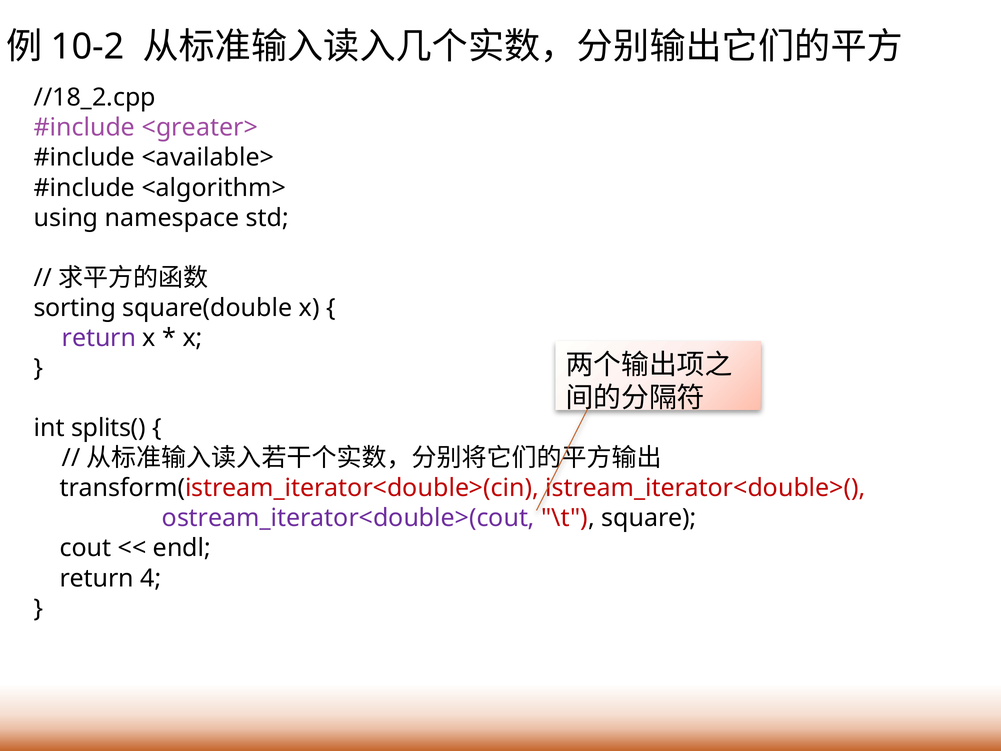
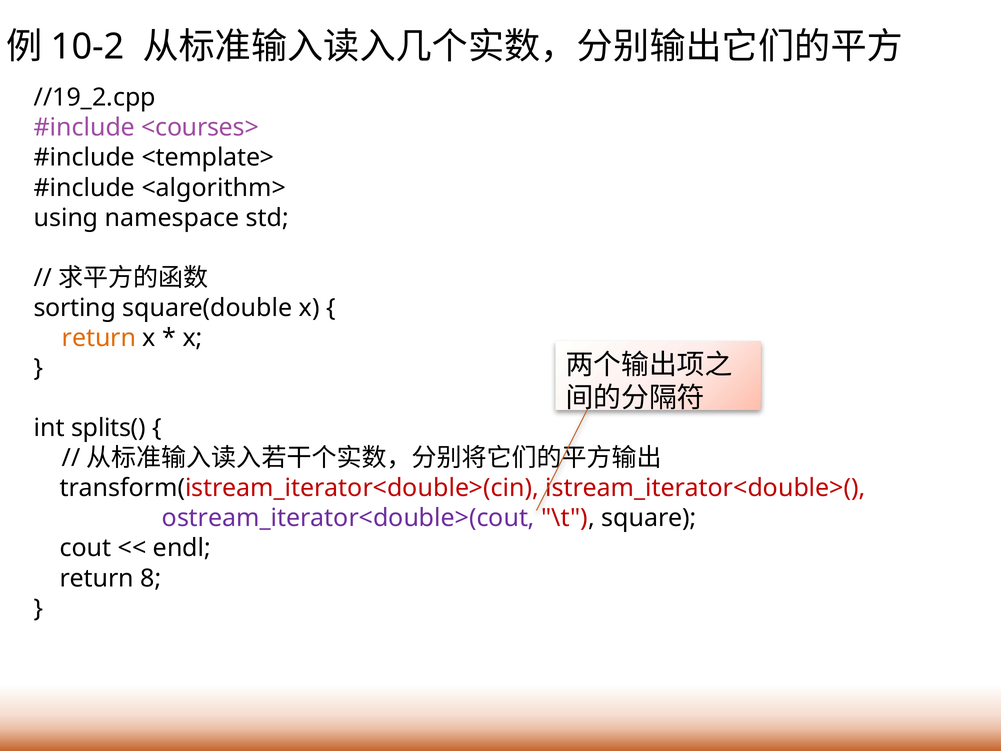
//18_2.cpp: //18_2.cpp -> //19_2.cpp
<greater>: <greater> -> <courses>
<available>: <available> -> <template>
return at (99, 338) colour: purple -> orange
4: 4 -> 8
